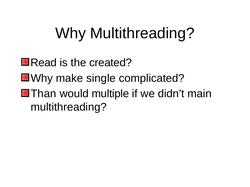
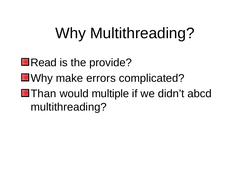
created: created -> provide
single: single -> errors
main: main -> abcd
